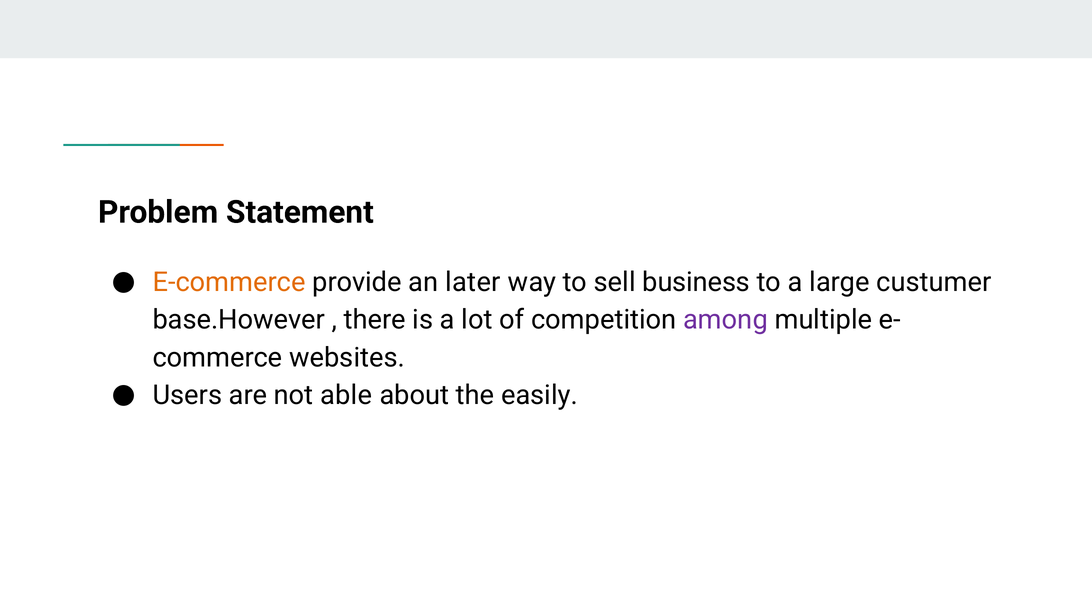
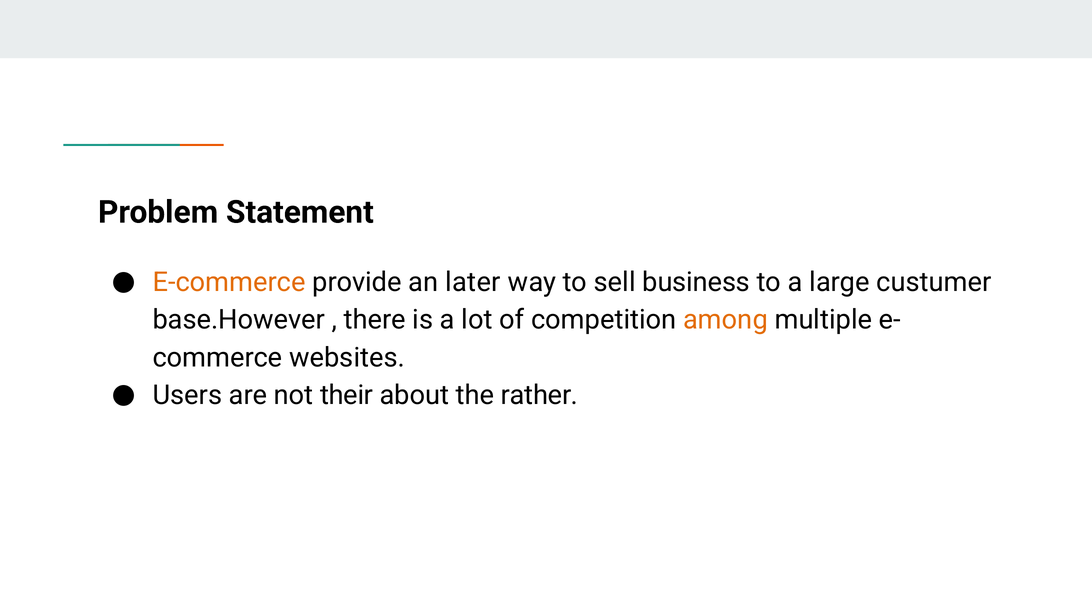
among colour: purple -> orange
able: able -> their
easily: easily -> rather
